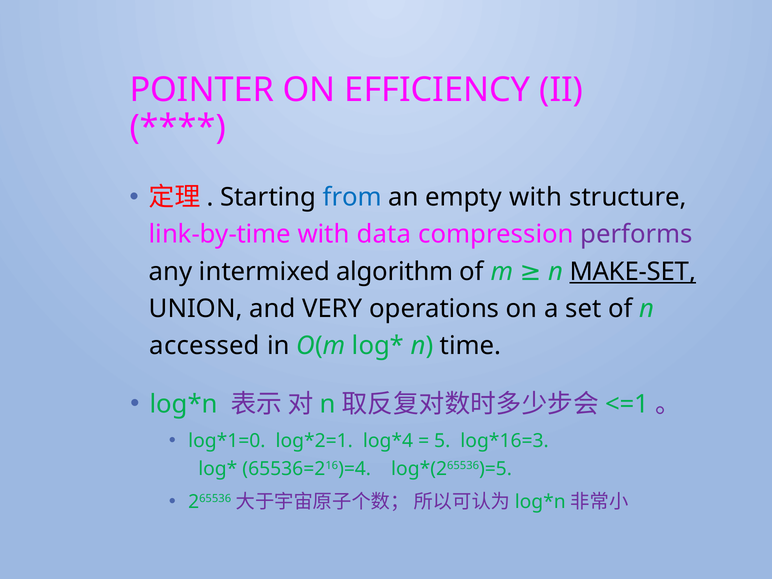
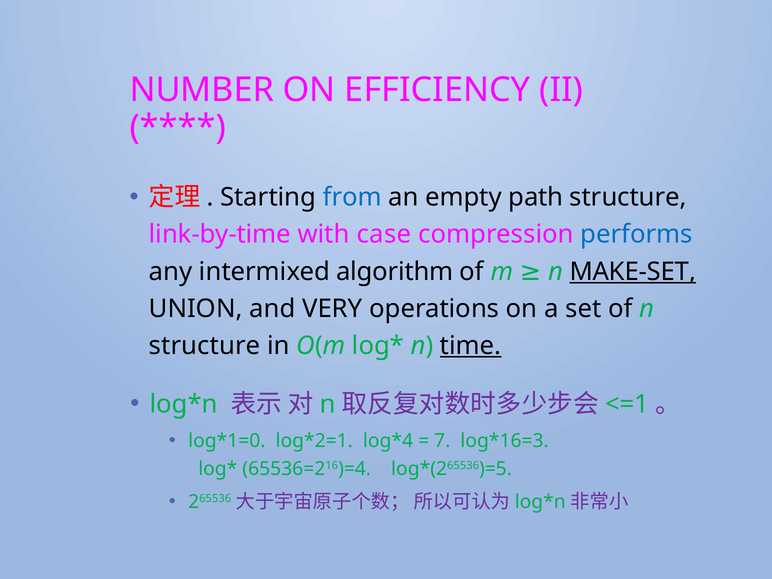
POINTER: POINTER -> NUMBER
empty with: with -> path
data: data -> case
performs colour: purple -> blue
accessed at (205, 346): accessed -> structure
time underline: none -> present
5: 5 -> 7
